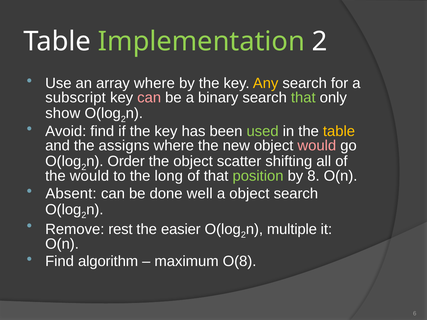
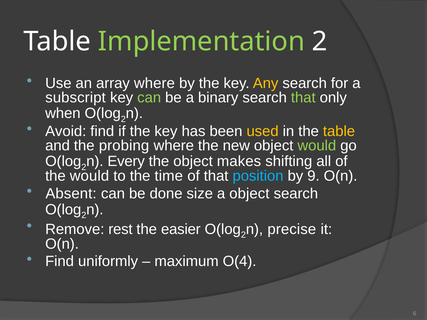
can at (149, 98) colour: pink -> light green
show: show -> when
used colour: light green -> yellow
assigns: assigns -> probing
would at (317, 146) colour: pink -> light green
Order: Order -> Every
scatter: scatter -> makes
long: long -> time
position colour: light green -> light blue
8: 8 -> 9
well: well -> size
multiple: multiple -> precise
algorithm: algorithm -> uniformly
O(8: O(8 -> O(4
